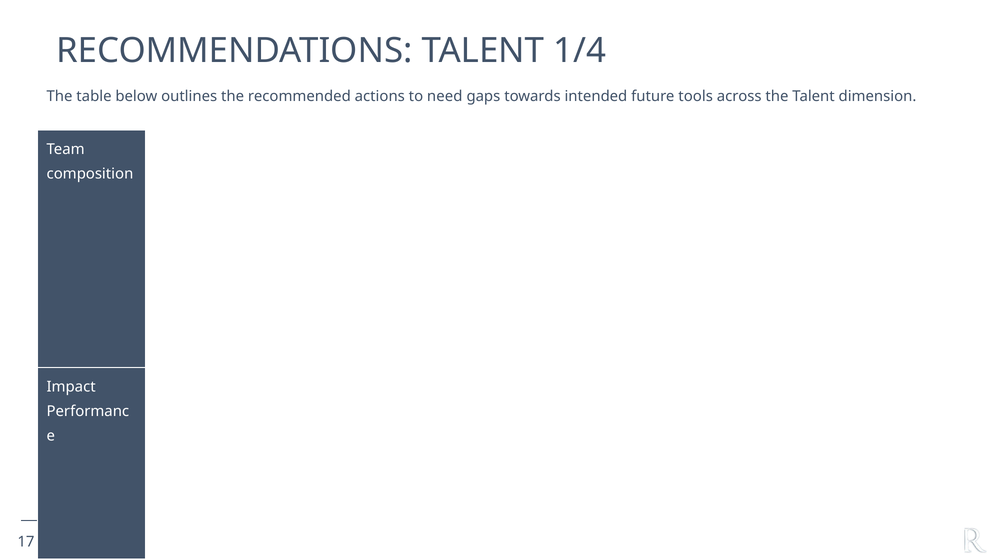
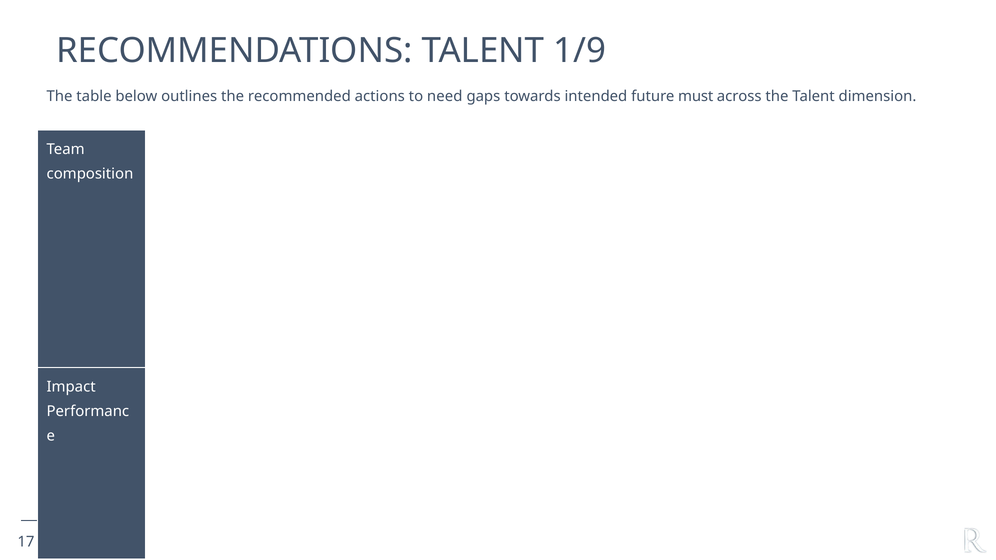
1/4: 1/4 -> 1/9
tools: tools -> must
